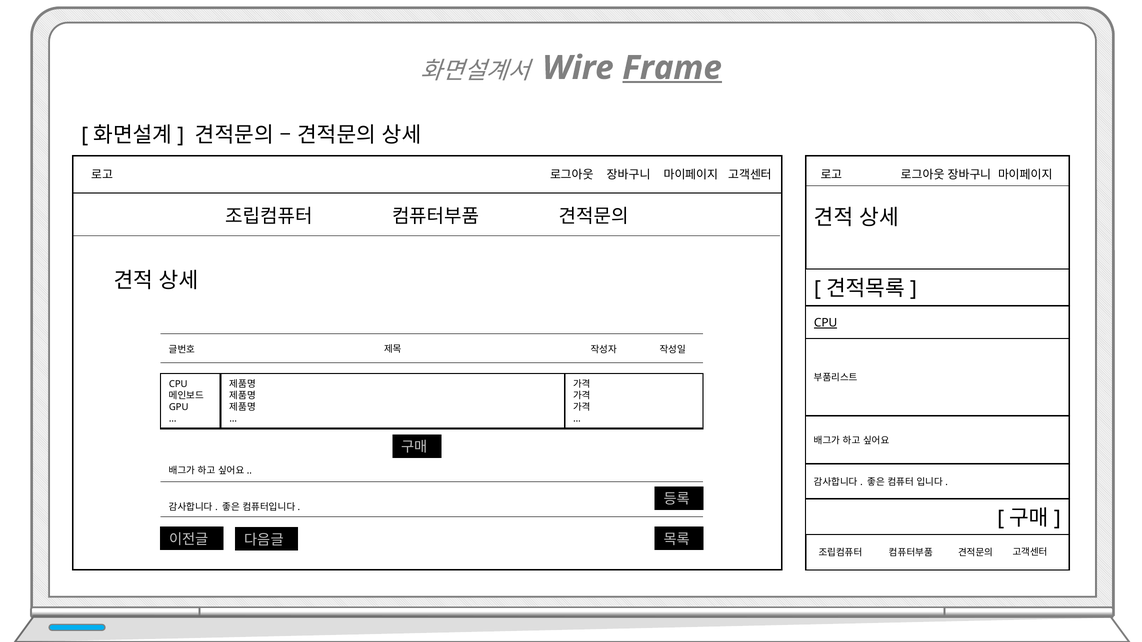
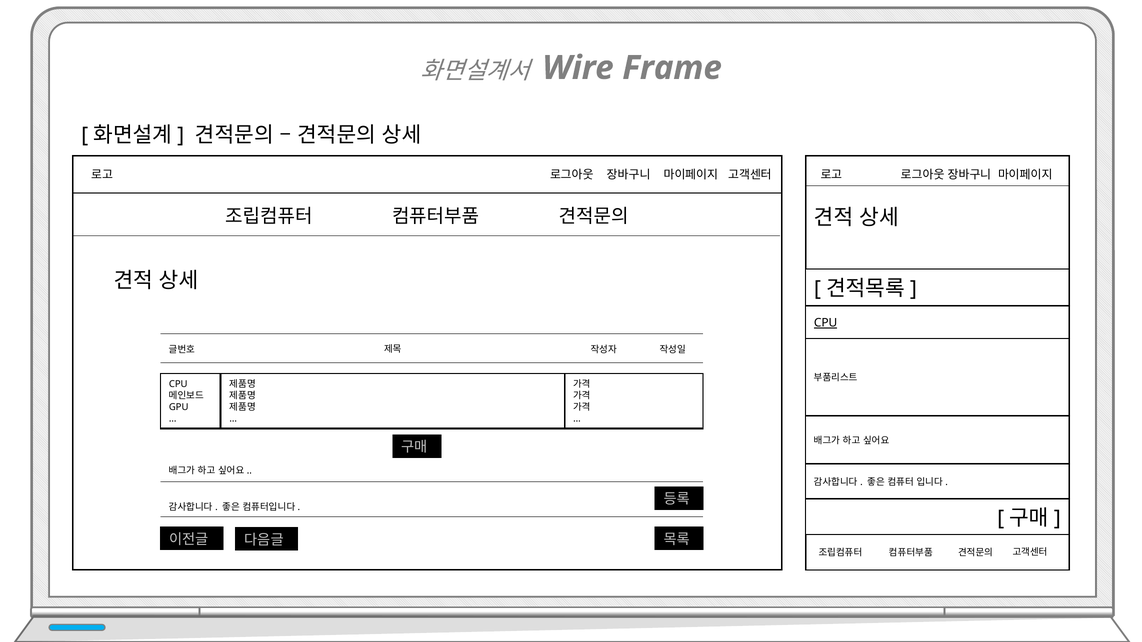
Frame underline: present -> none
